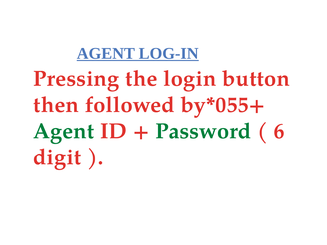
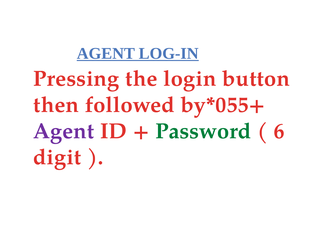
Agent at (64, 131) colour: green -> purple
